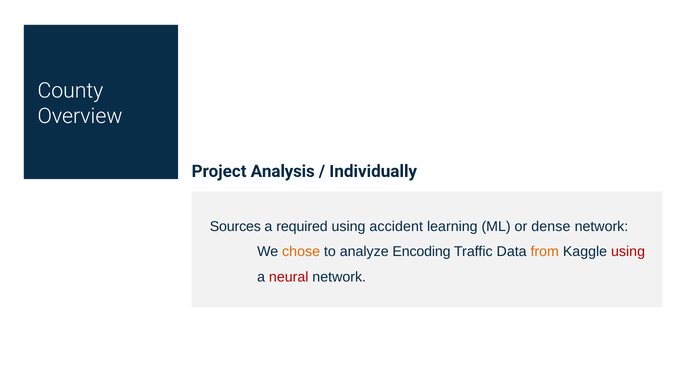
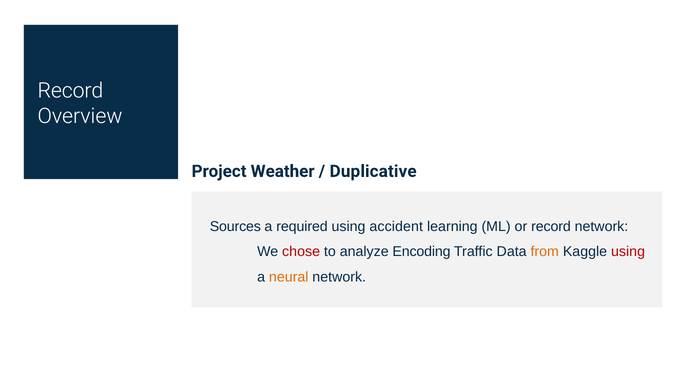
County at (70, 91): County -> Record
Analysis: Analysis -> Weather
Individually: Individually -> Duplicative
or dense: dense -> record
chose colour: orange -> red
neural colour: red -> orange
